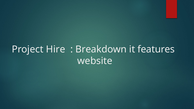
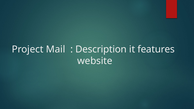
Hire: Hire -> Mail
Breakdown: Breakdown -> Description
